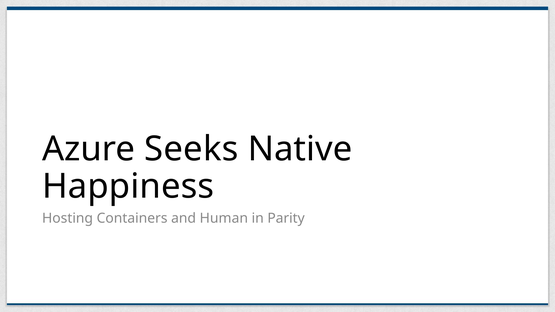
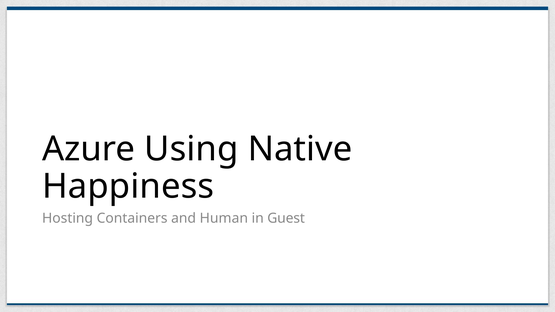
Seeks: Seeks -> Using
Parity: Parity -> Guest
